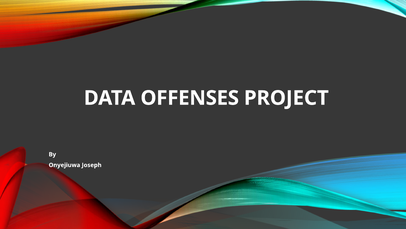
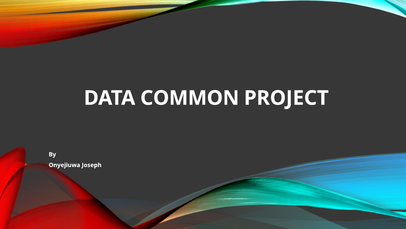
OFFENSES: OFFENSES -> COMMON
